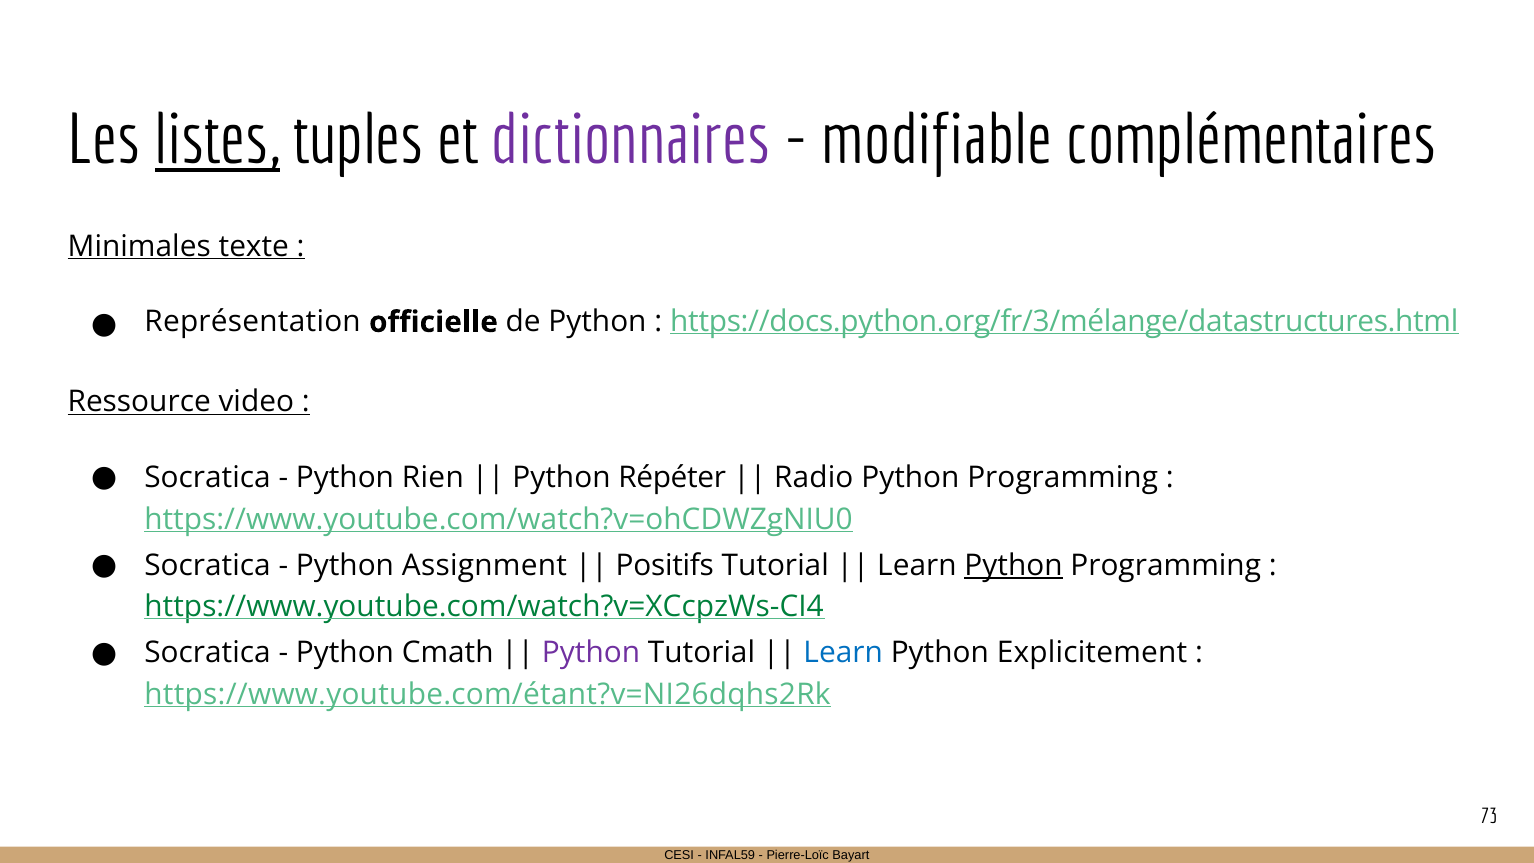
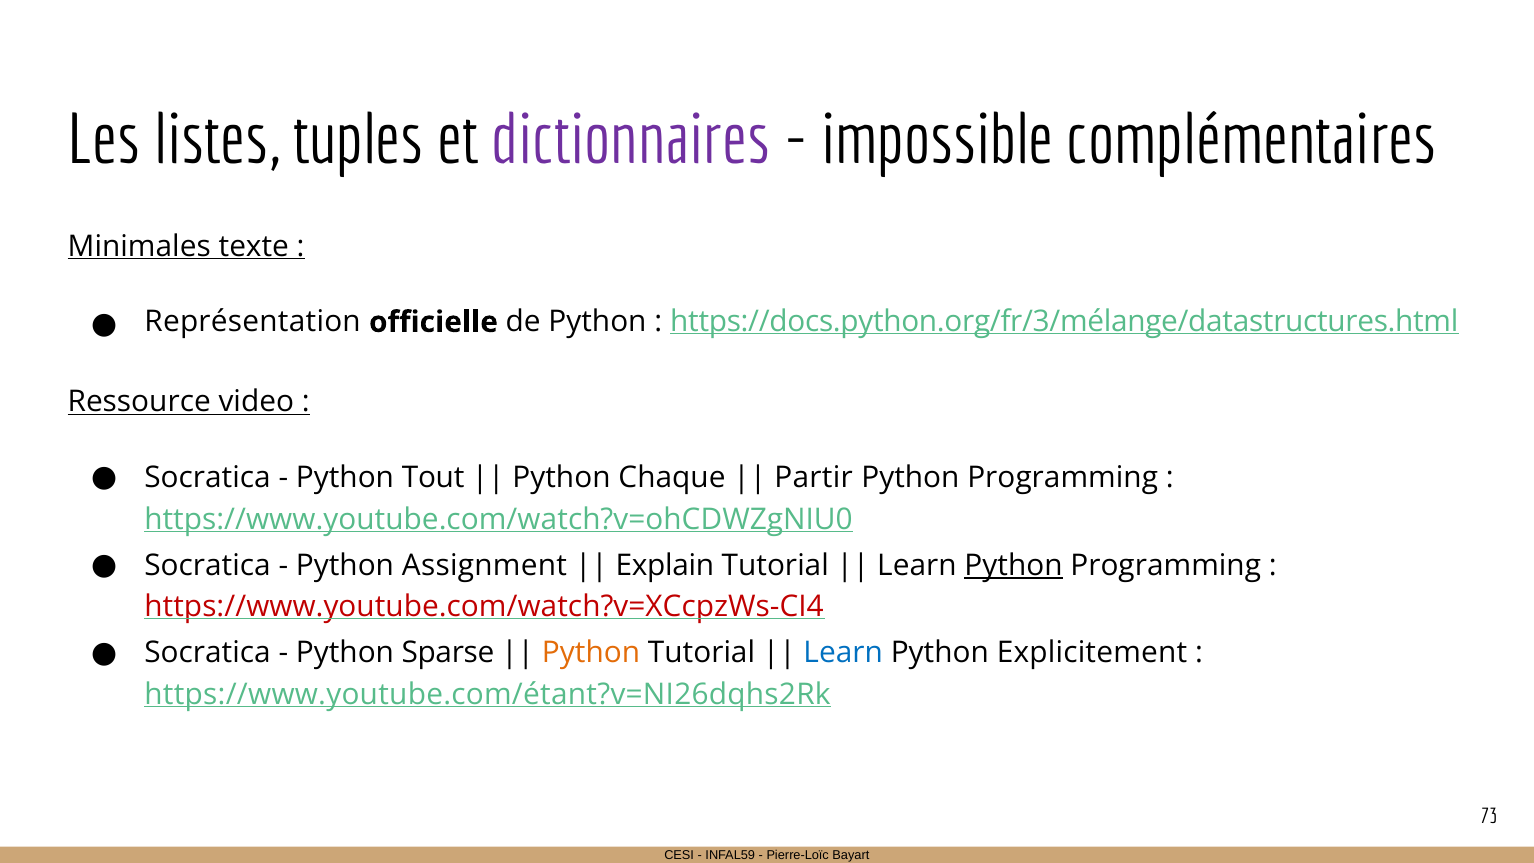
listes underline: present -> none
modifiable: modifiable -> impossible
Rien: Rien -> Tout
Répéter: Répéter -> Chaque
Radio: Radio -> Partir
Positifs: Positifs -> Explain
https://www.youtube.com/watch?v=XCcpzWs-CI4 colour: green -> red
Cmath: Cmath -> Sparse
Python at (591, 653) colour: purple -> orange
